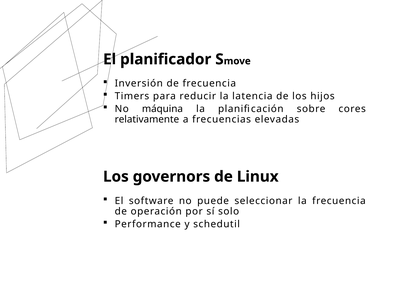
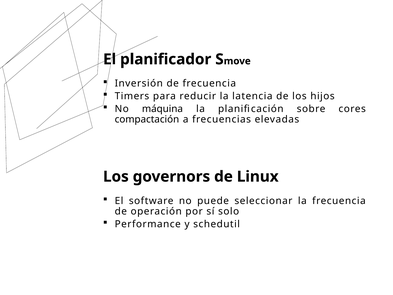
relativamente: relativamente -> compactación
